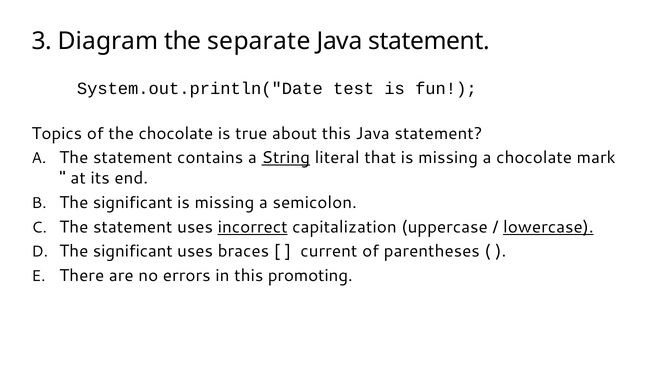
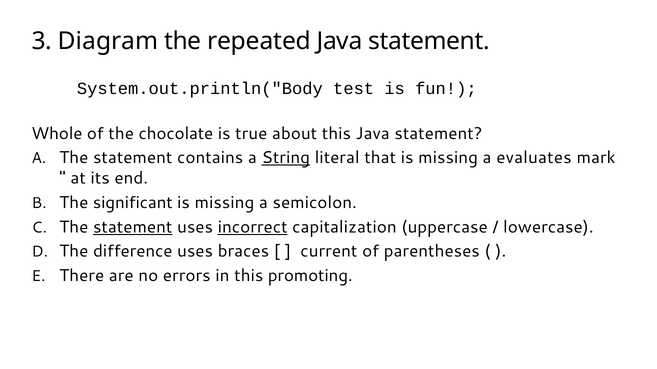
separate: separate -> repeated
System.out.println("Date: System.out.println("Date -> System.out.println("Body
Topics: Topics -> Whole
a chocolate: chocolate -> evaluates
statement at (133, 227) underline: none -> present
lowercase underline: present -> none
significant at (133, 252): significant -> difference
